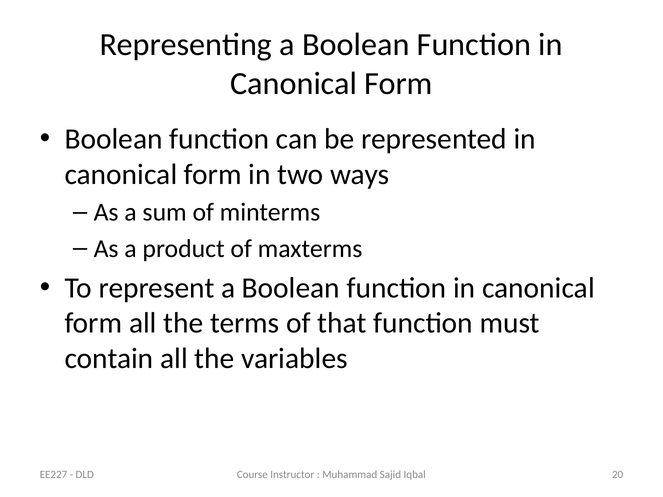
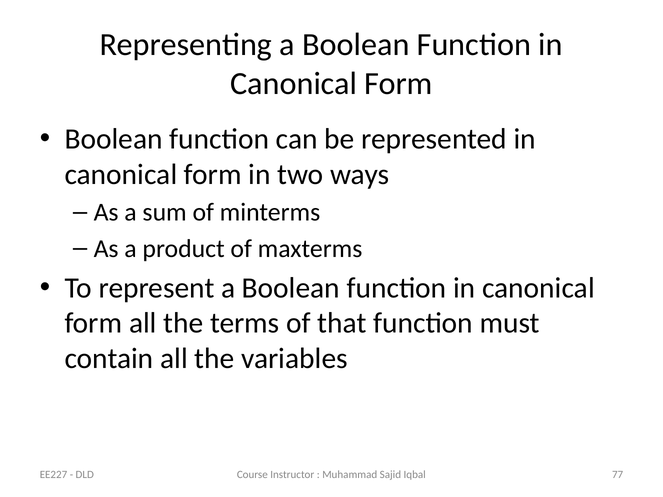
20: 20 -> 77
